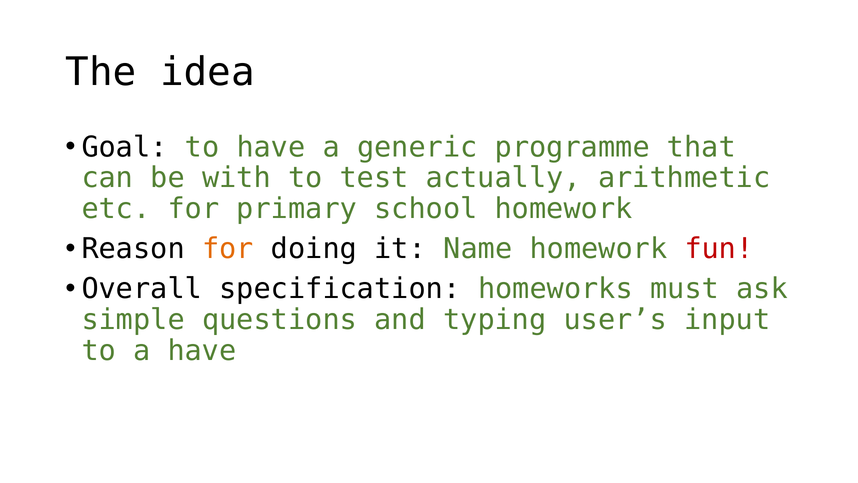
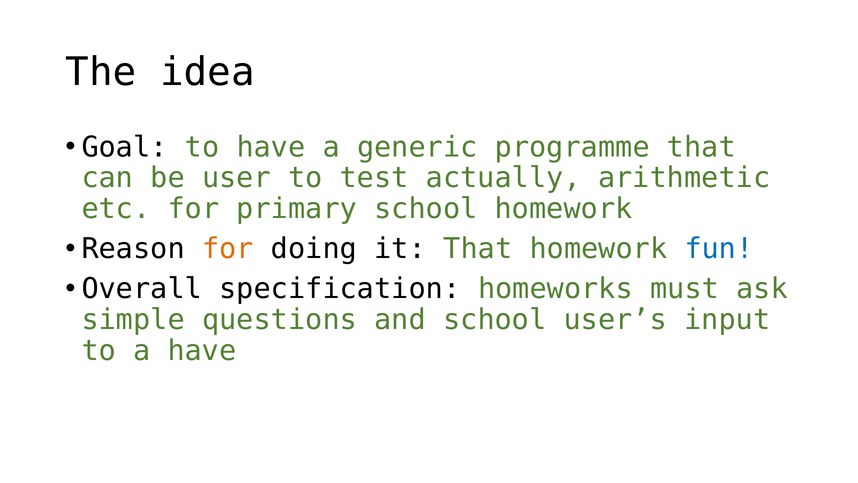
with: with -> user
it Name: Name -> That
fun colour: red -> blue
and typing: typing -> school
